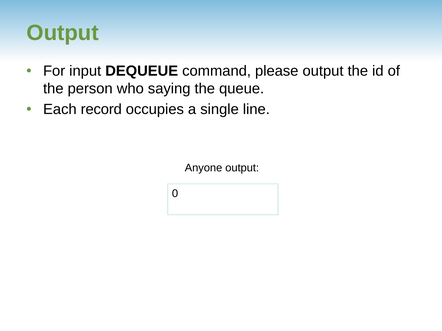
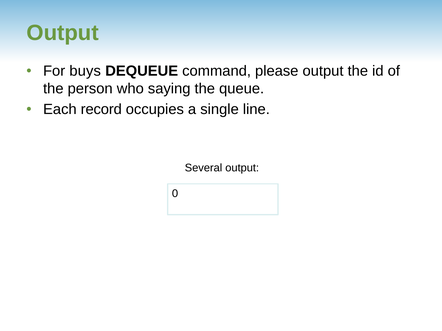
input: input -> buys
Anyone: Anyone -> Several
